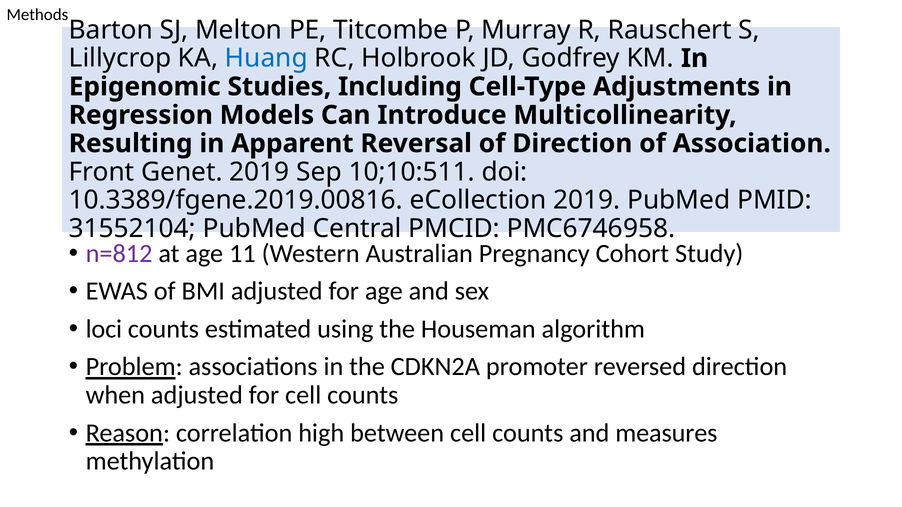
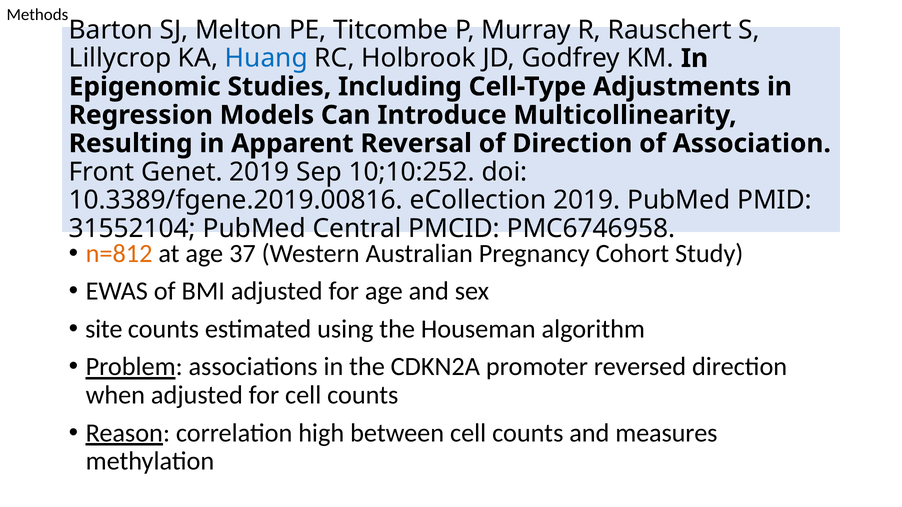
10;10:511: 10;10:511 -> 10;10:252
n=812 colour: purple -> orange
11: 11 -> 37
loci: loci -> site
